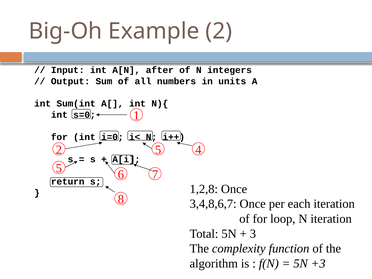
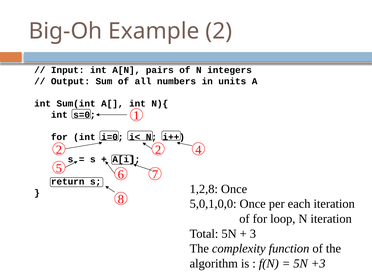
after: after -> pairs
2 5: 5 -> 2
3,4,8,6,7: 3,4,8,6,7 -> 5,0,1,0,0
